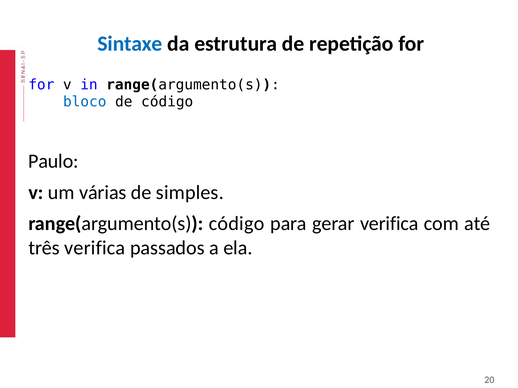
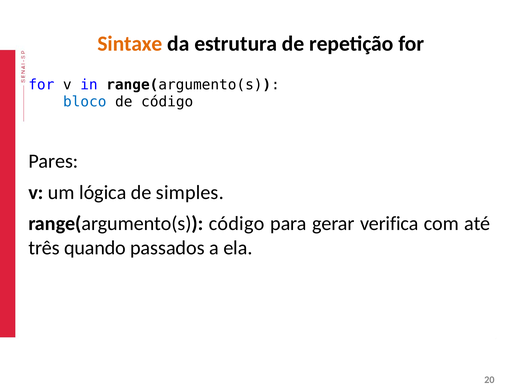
Sintaxe colour: blue -> orange
Paulo: Paulo -> Pares
várias: várias -> lógica
três verifica: verifica -> quando
